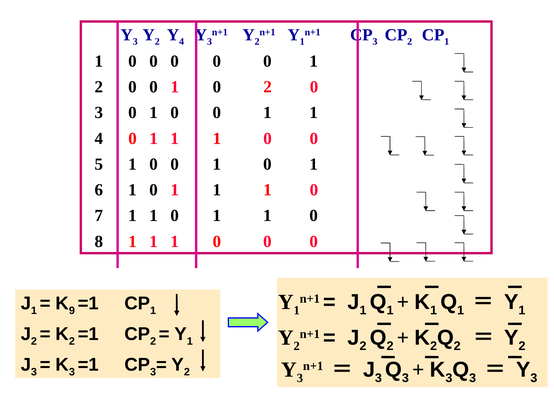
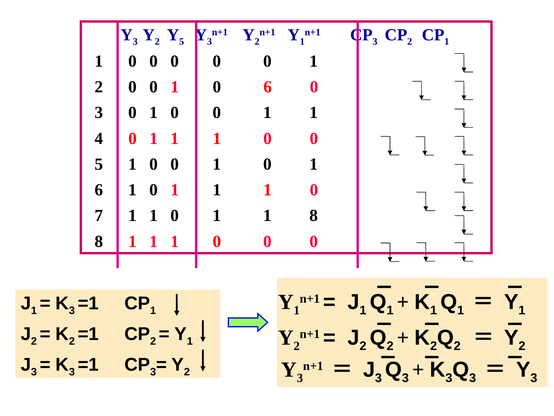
4 at (182, 41): 4 -> 5
0 2: 2 -> 6
0 1 1 0: 0 -> 8
9 at (72, 310): 9 -> 3
